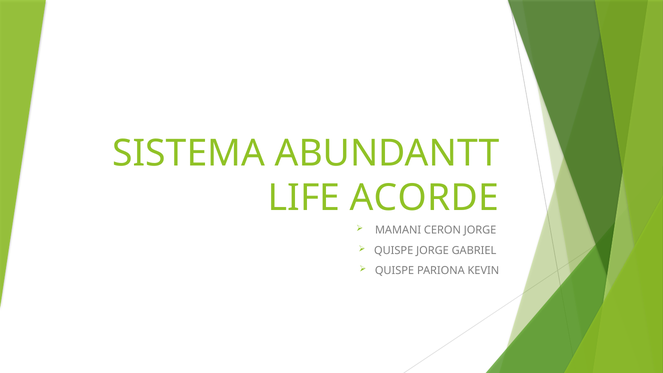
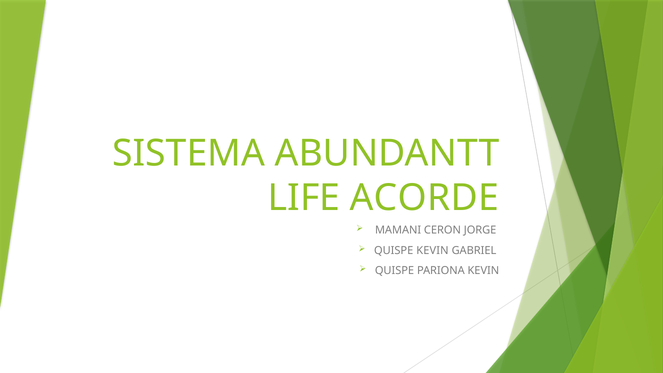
QUISPE JORGE: JORGE -> KEVIN
